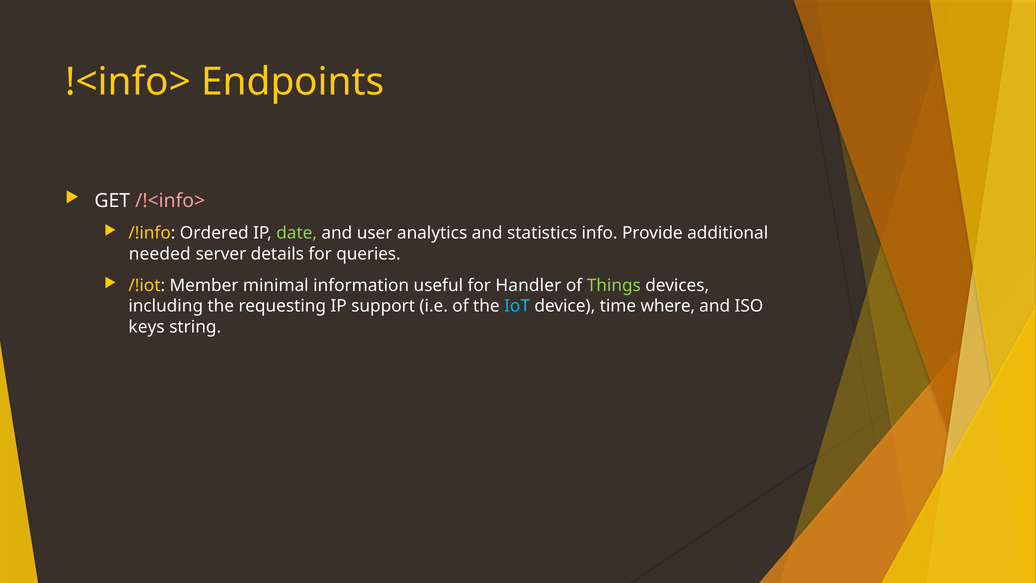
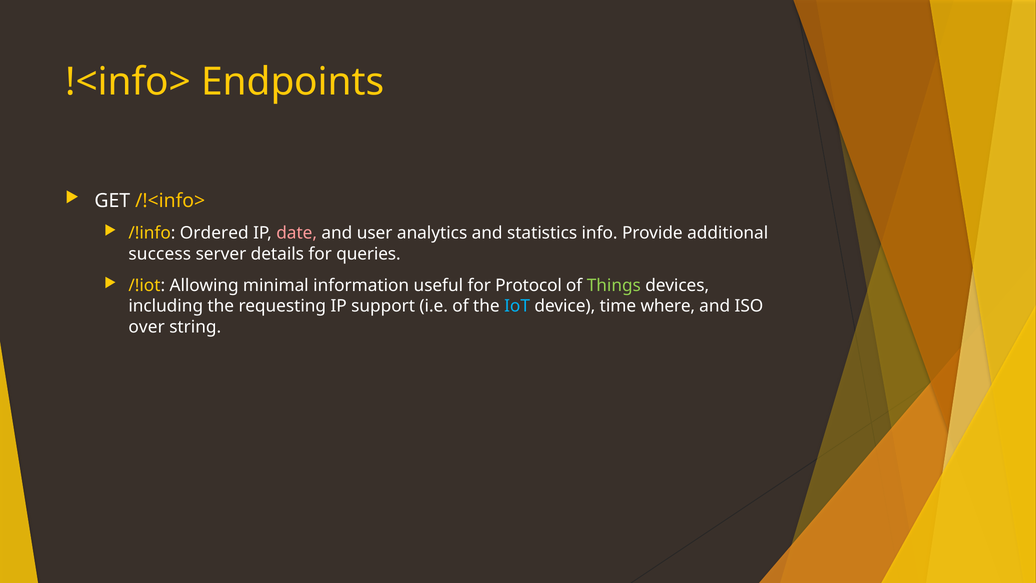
/!<info> colour: pink -> yellow
date colour: light green -> pink
needed: needed -> success
Member: Member -> Allowing
Handler: Handler -> Protocol
keys: keys -> over
